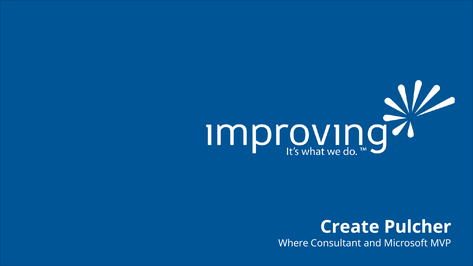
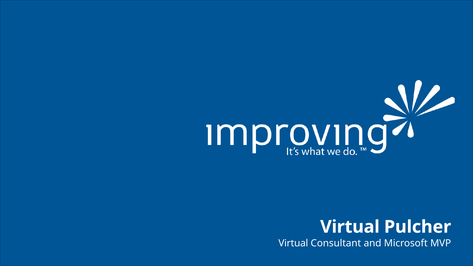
Create at (350, 227): Create -> Virtual
Where at (293, 243): Where -> Virtual
